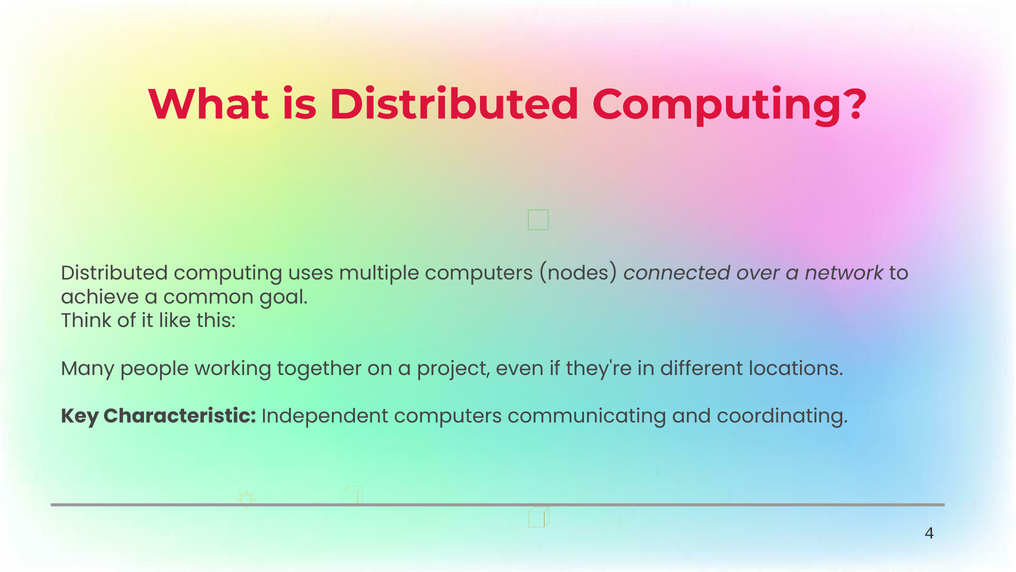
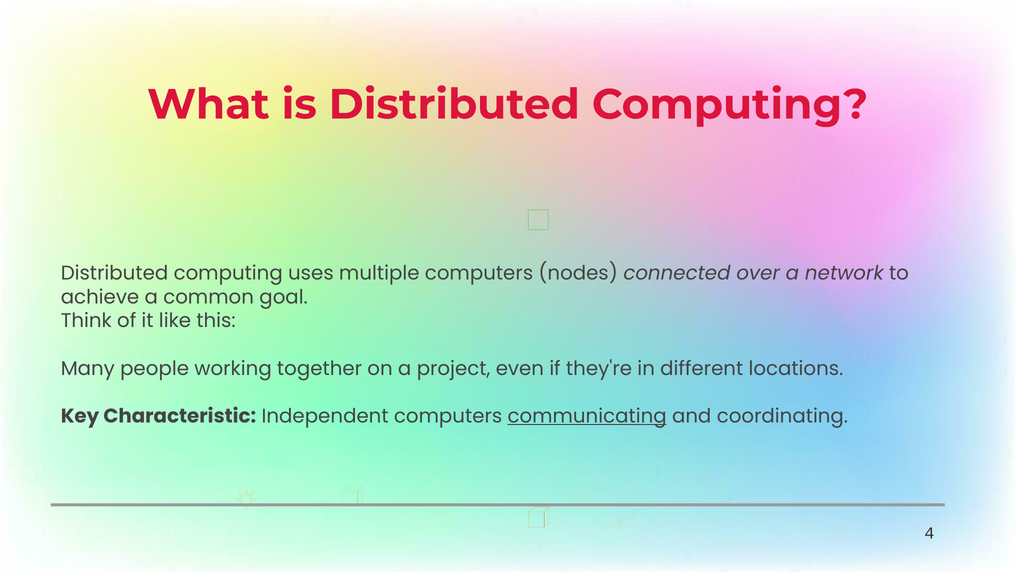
communicating underline: none -> present
